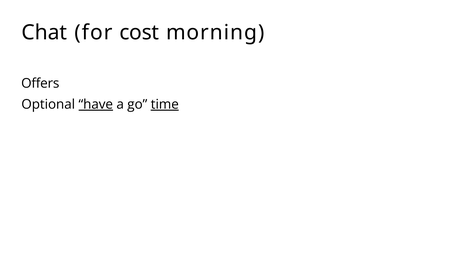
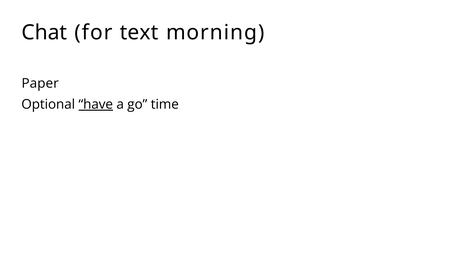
cost: cost -> text
Offers: Offers -> Paper
time underline: present -> none
